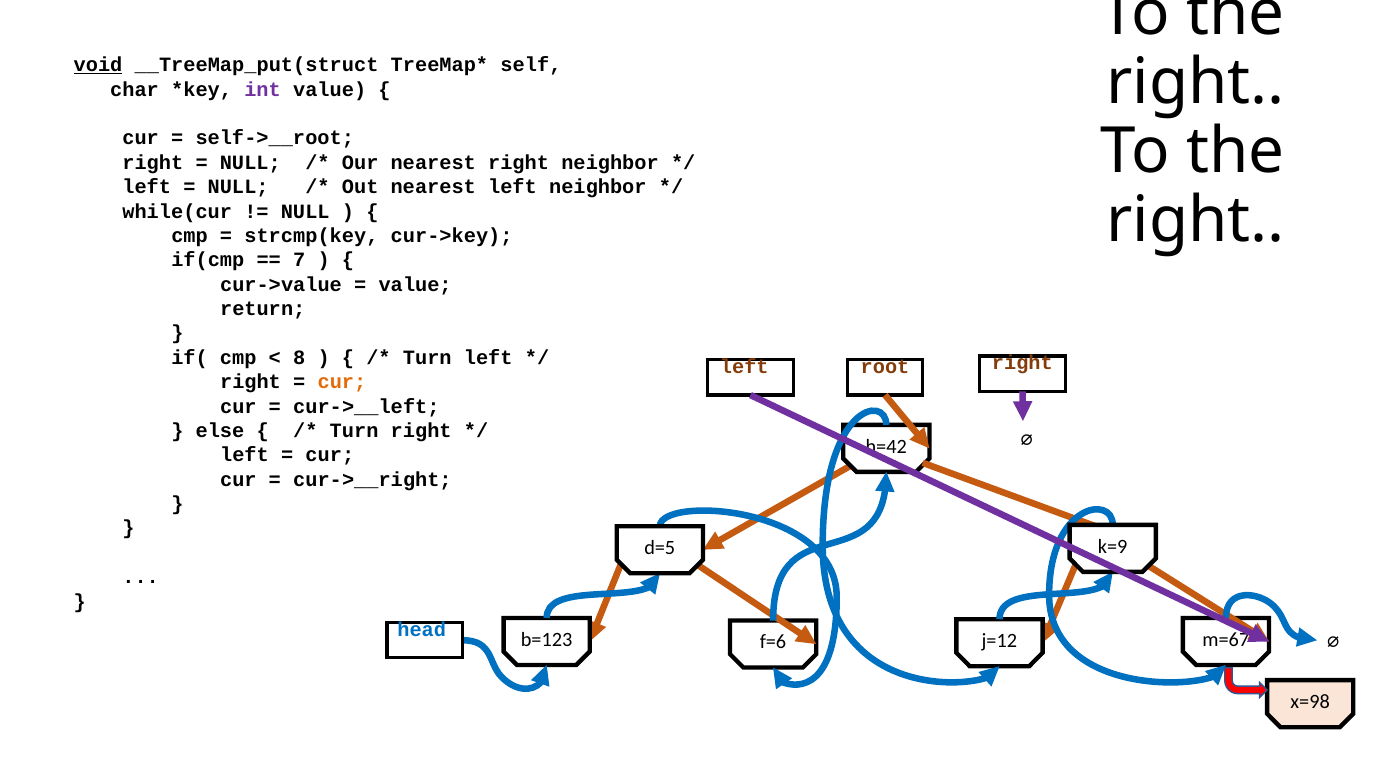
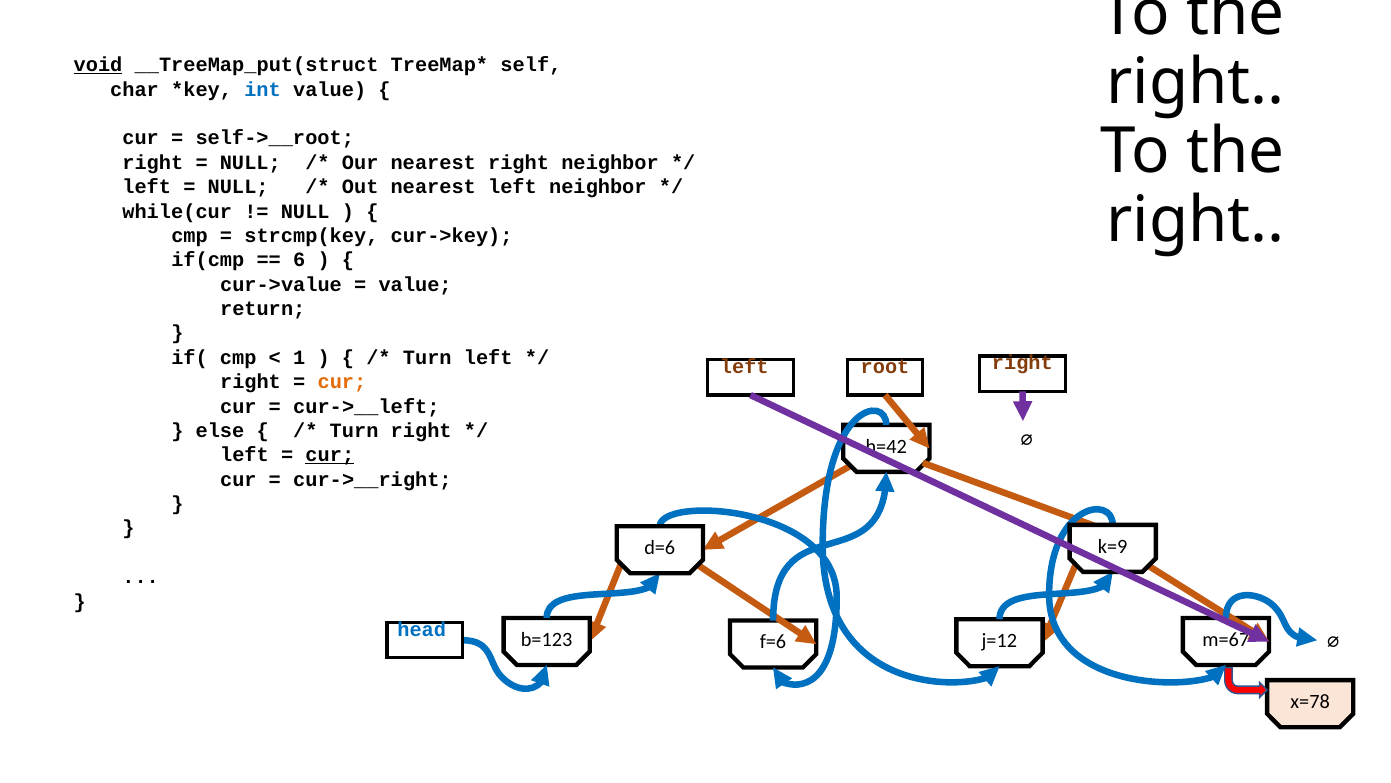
int colour: purple -> blue
7: 7 -> 6
8: 8 -> 1
cur at (330, 455) underline: none -> present
d=5: d=5 -> d=6
x=98: x=98 -> x=78
